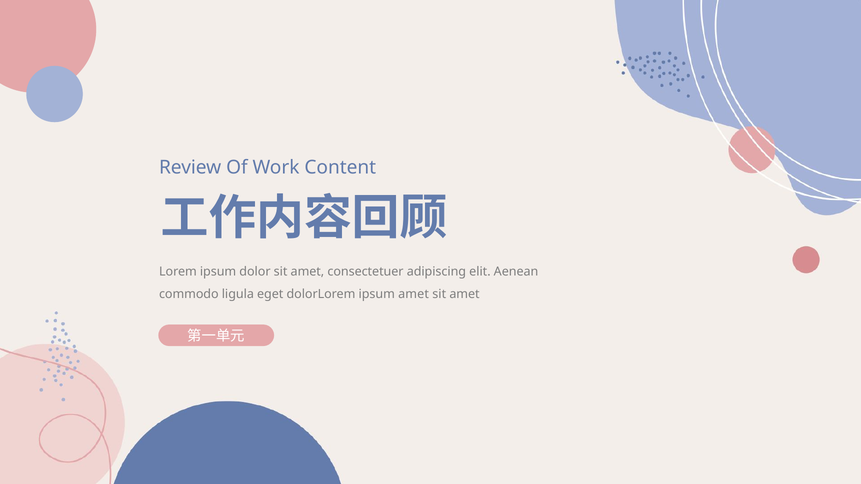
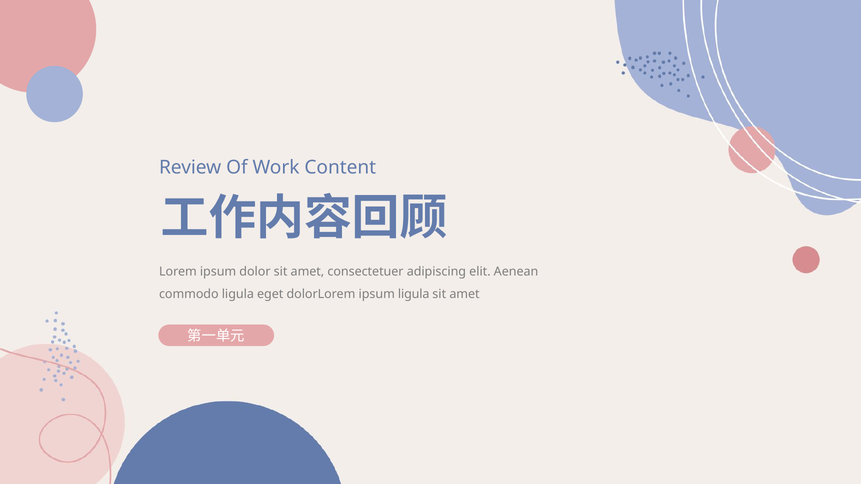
ipsum amet: amet -> ligula
